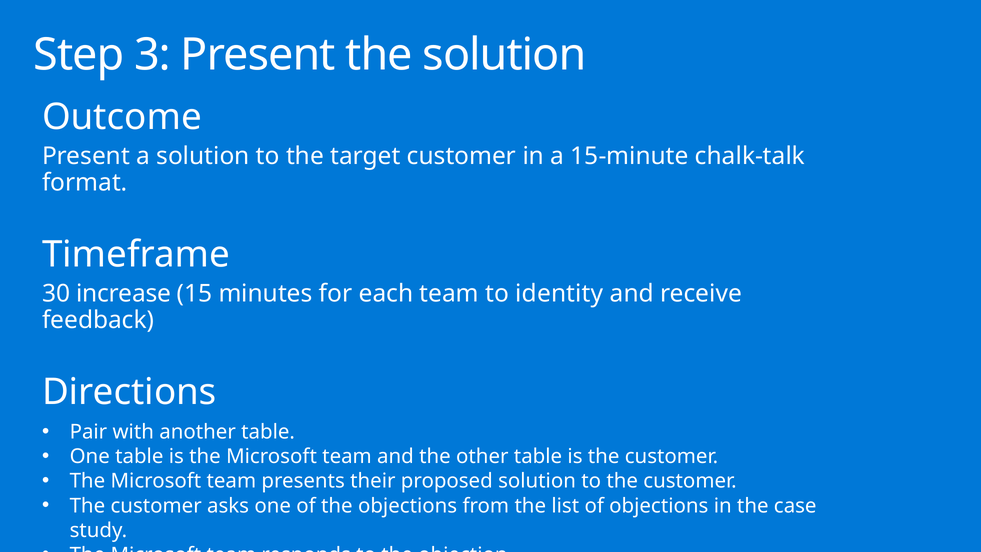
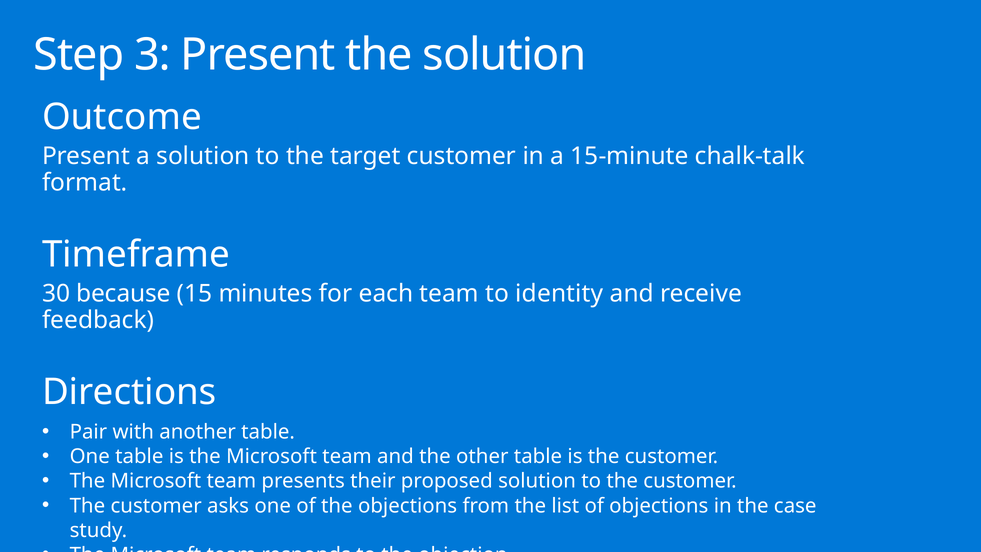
increase: increase -> because
